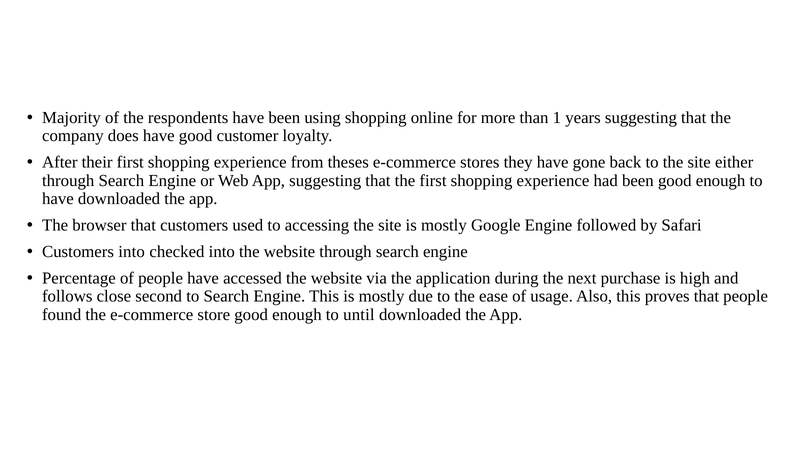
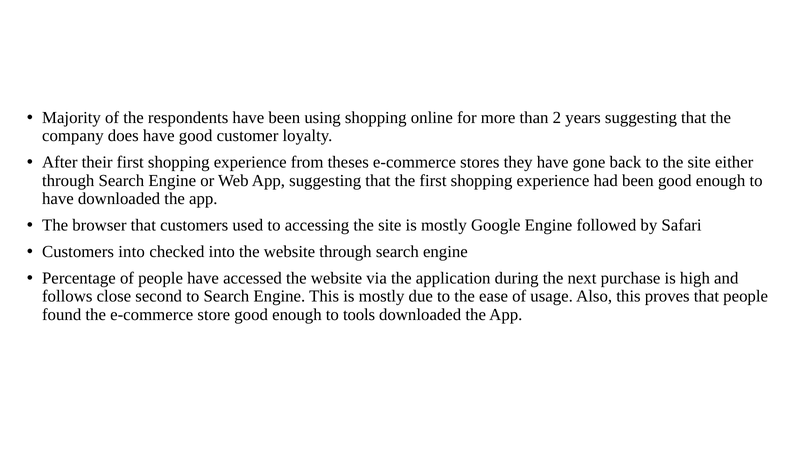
1: 1 -> 2
until: until -> tools
